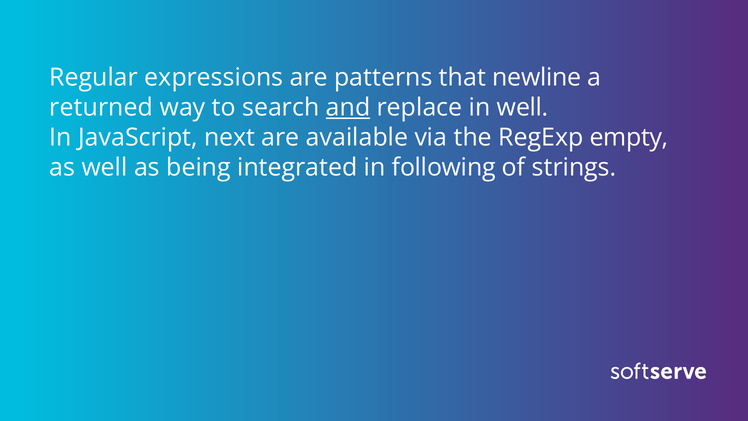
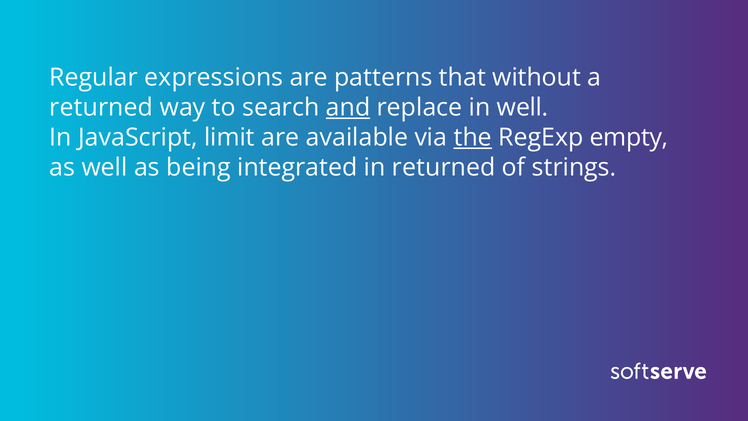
newline: newline -> without
next: next -> limit
the underline: none -> present
in following: following -> returned
